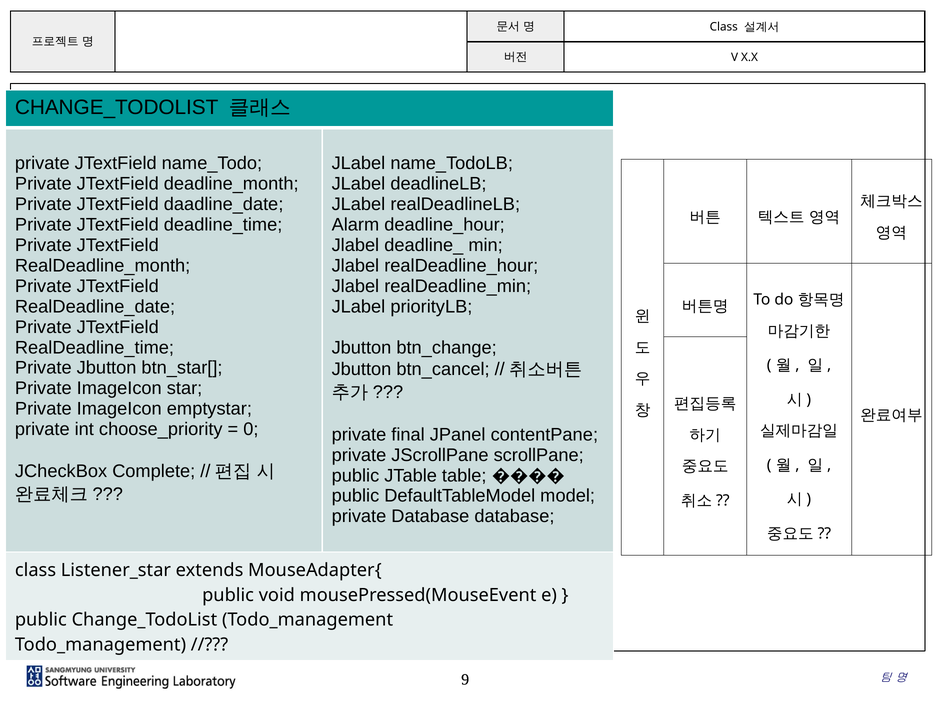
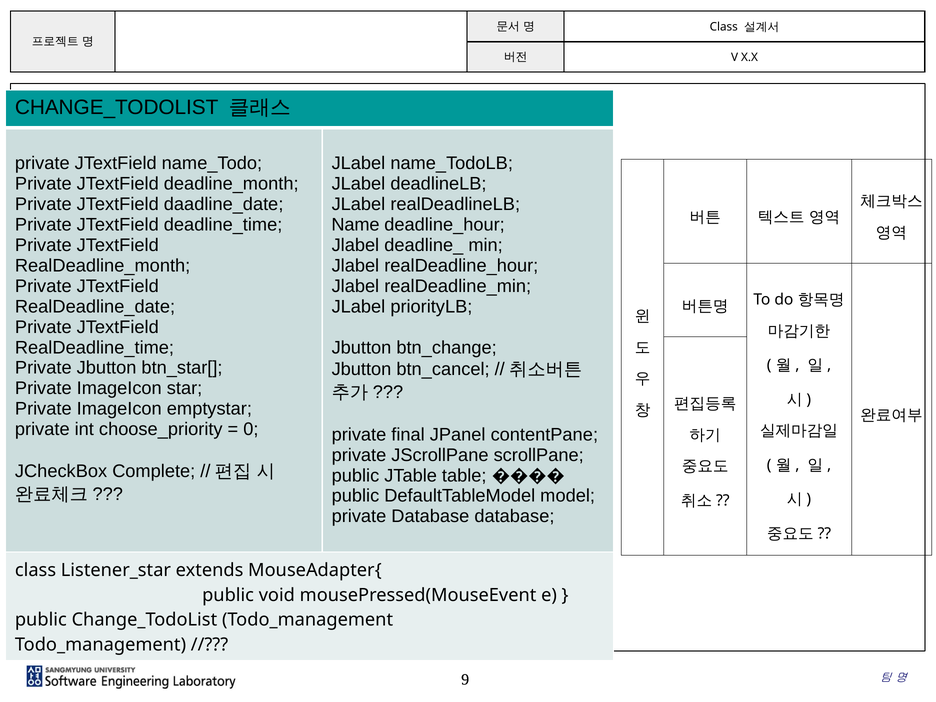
Alarm: Alarm -> Name
